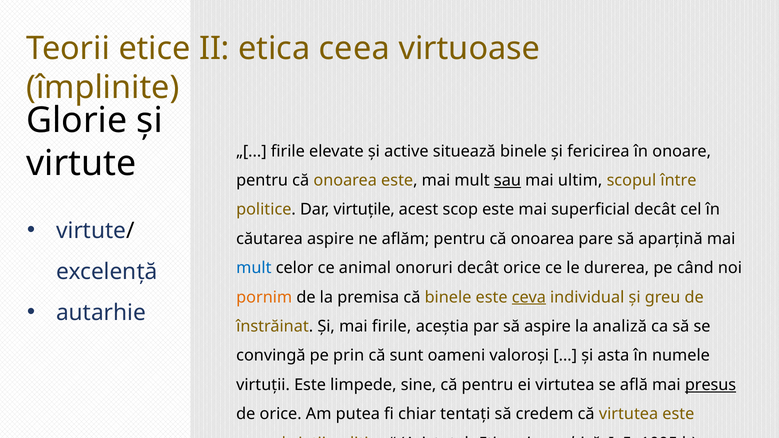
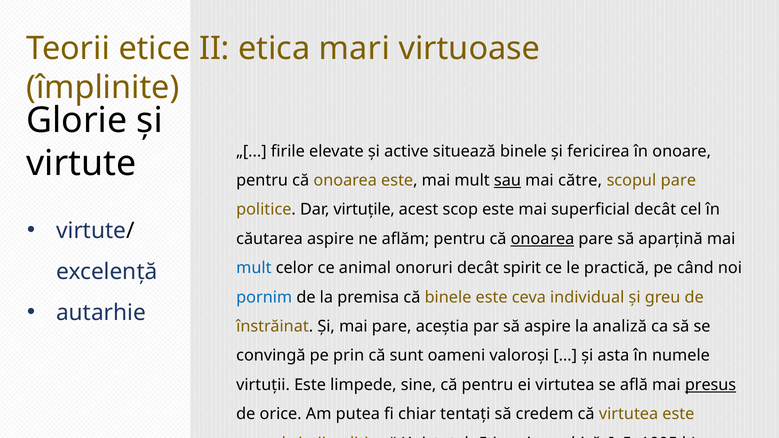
ceea: ceea -> mari
ultim: ultim -> către
scopul între: între -> pare
onoarea at (542, 239) underline: none -> present
decât orice: orice -> spirit
durerea: durerea -> practică
pornim colour: orange -> blue
ceva underline: present -> none
mai firile: firile -> pare
